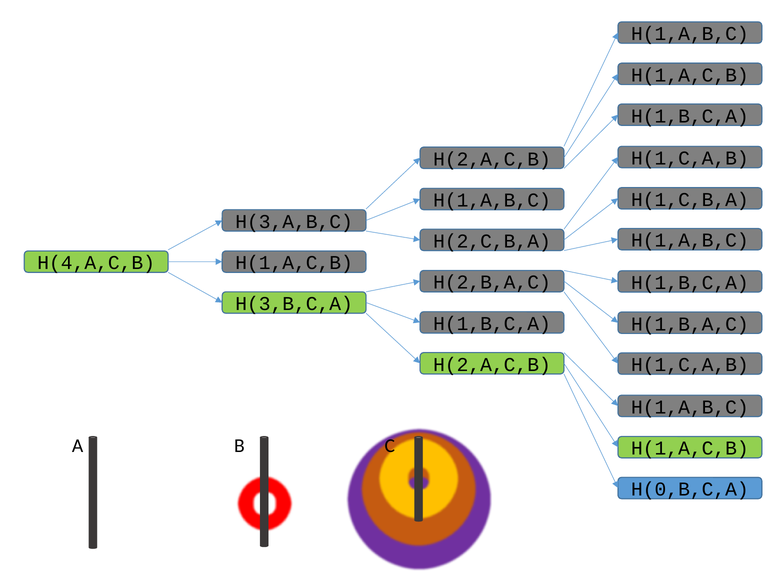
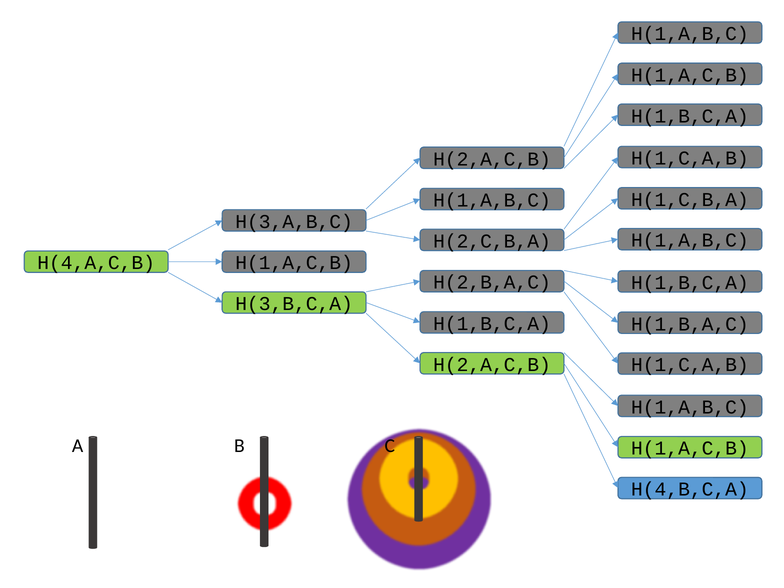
H(0,B,C,A: H(0,B,C,A -> H(4,B,C,A
